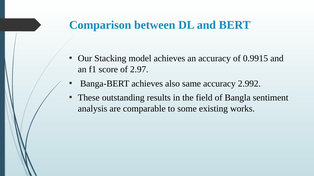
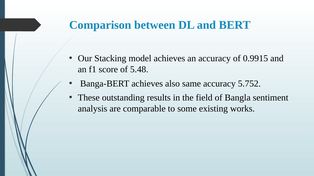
2.97: 2.97 -> 5.48
2.992: 2.992 -> 5.752
